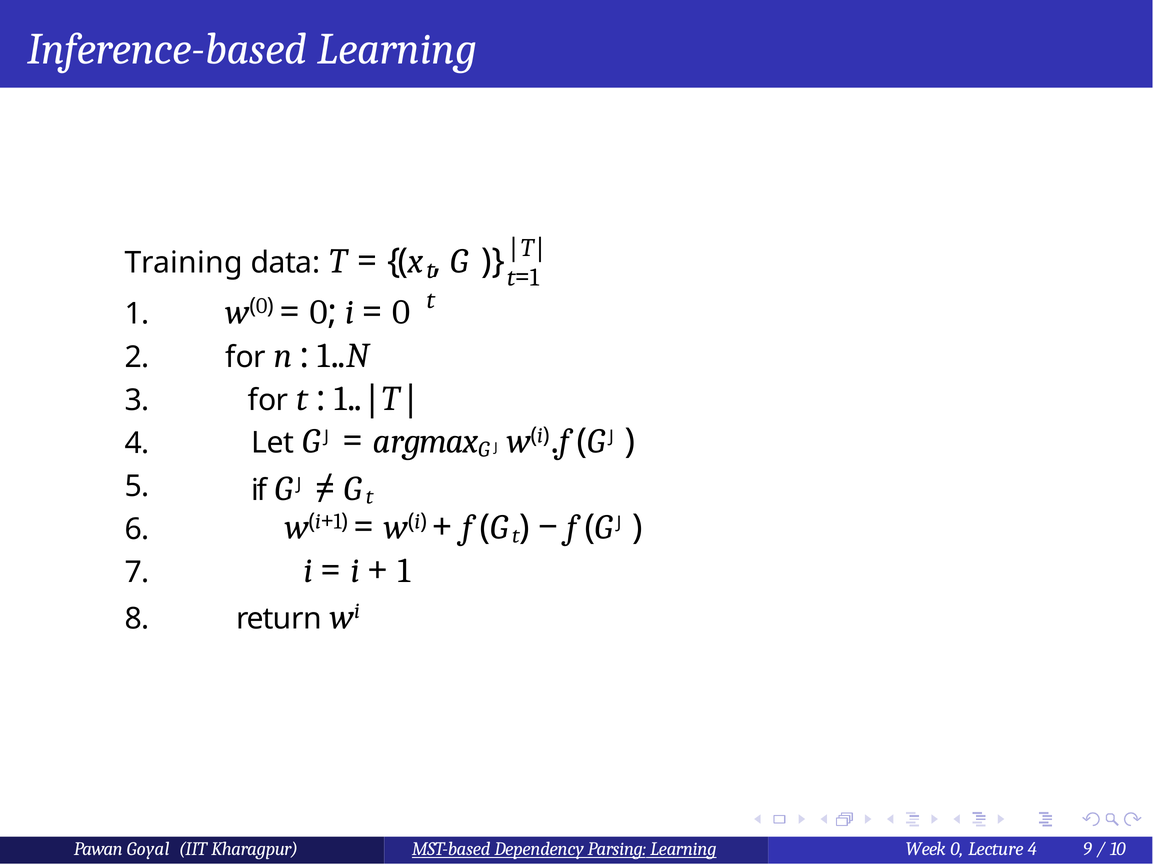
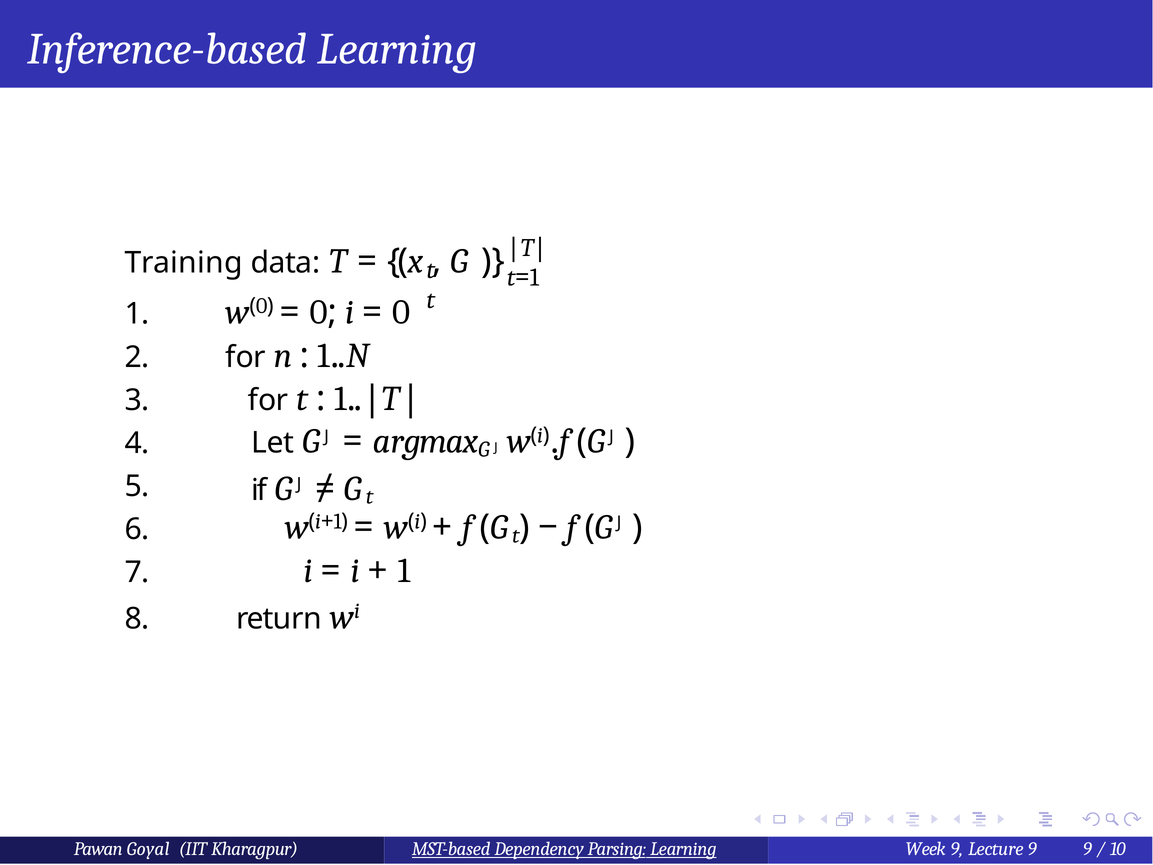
Week 0: 0 -> 9
Lecture 4: 4 -> 9
